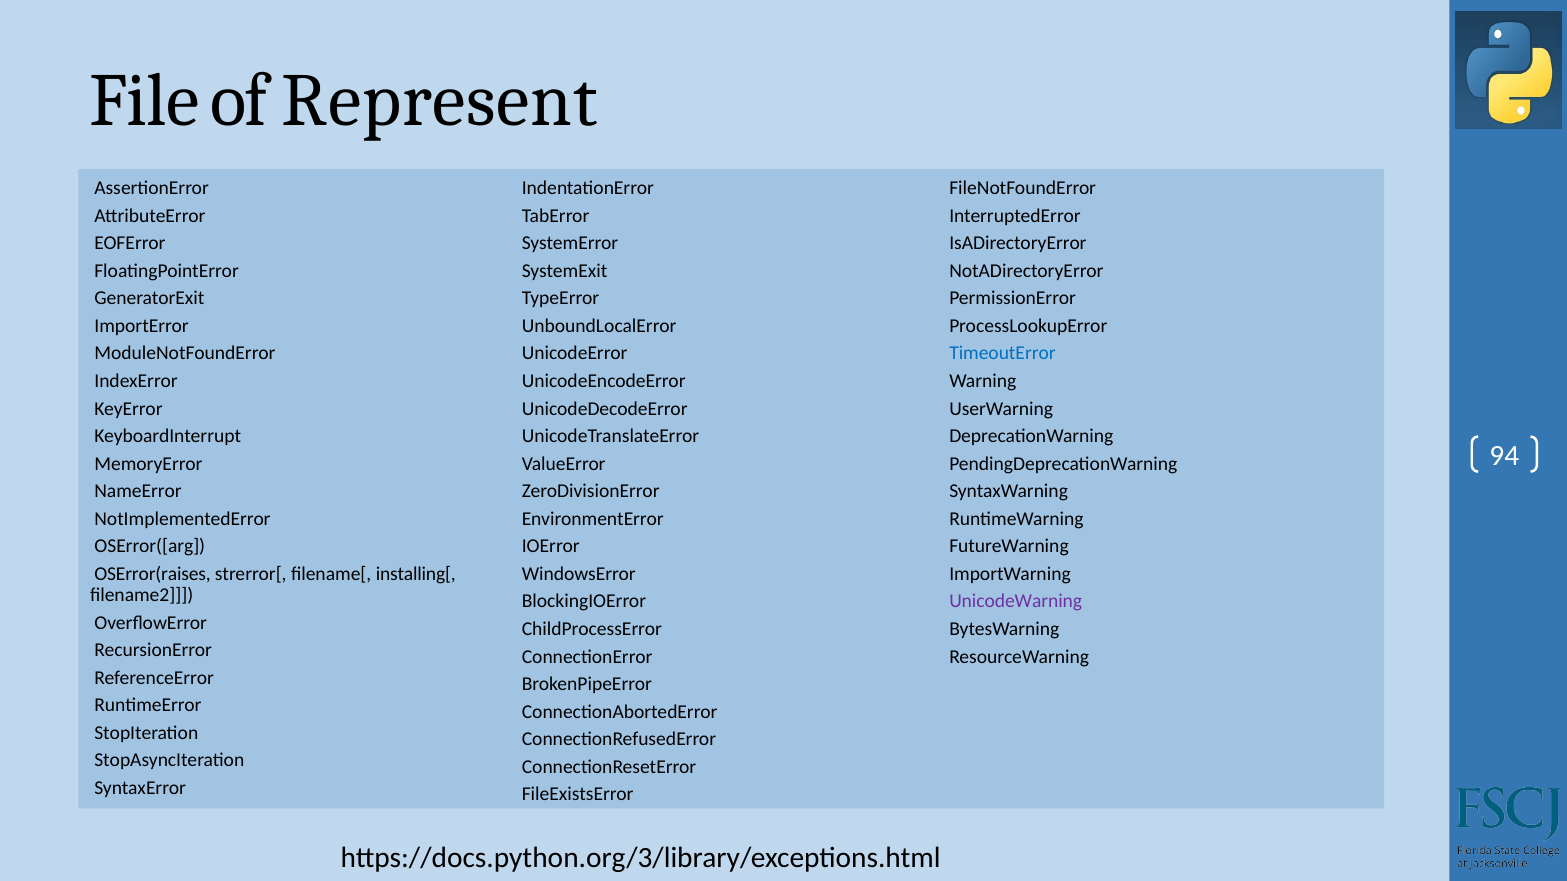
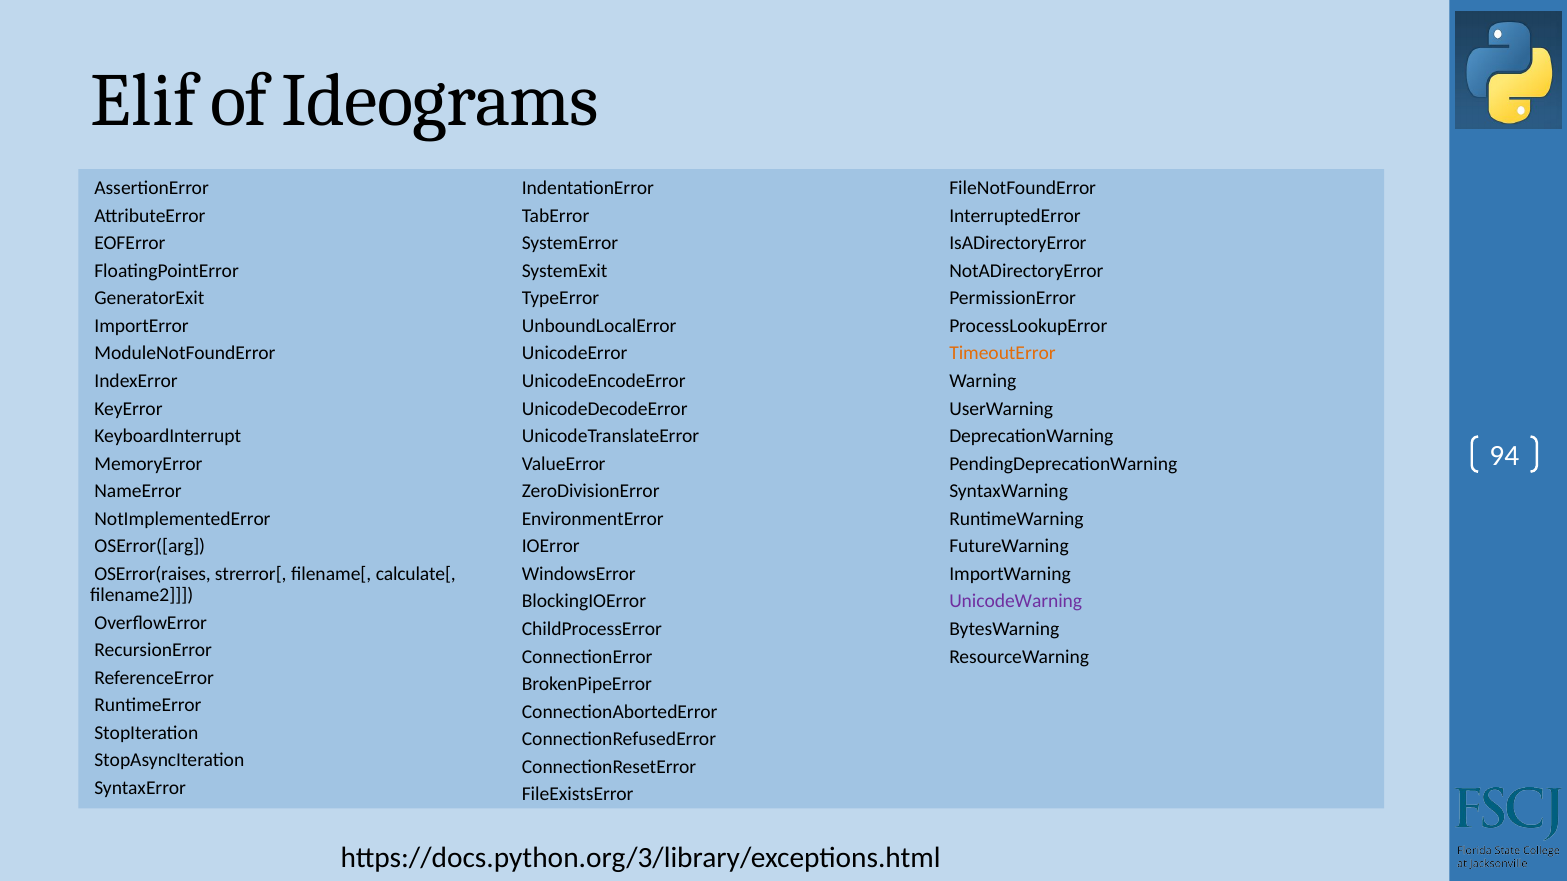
File: File -> Elif
Represent: Represent -> Ideograms
TimeoutError colour: blue -> orange
installing[: installing[ -> calculate[
